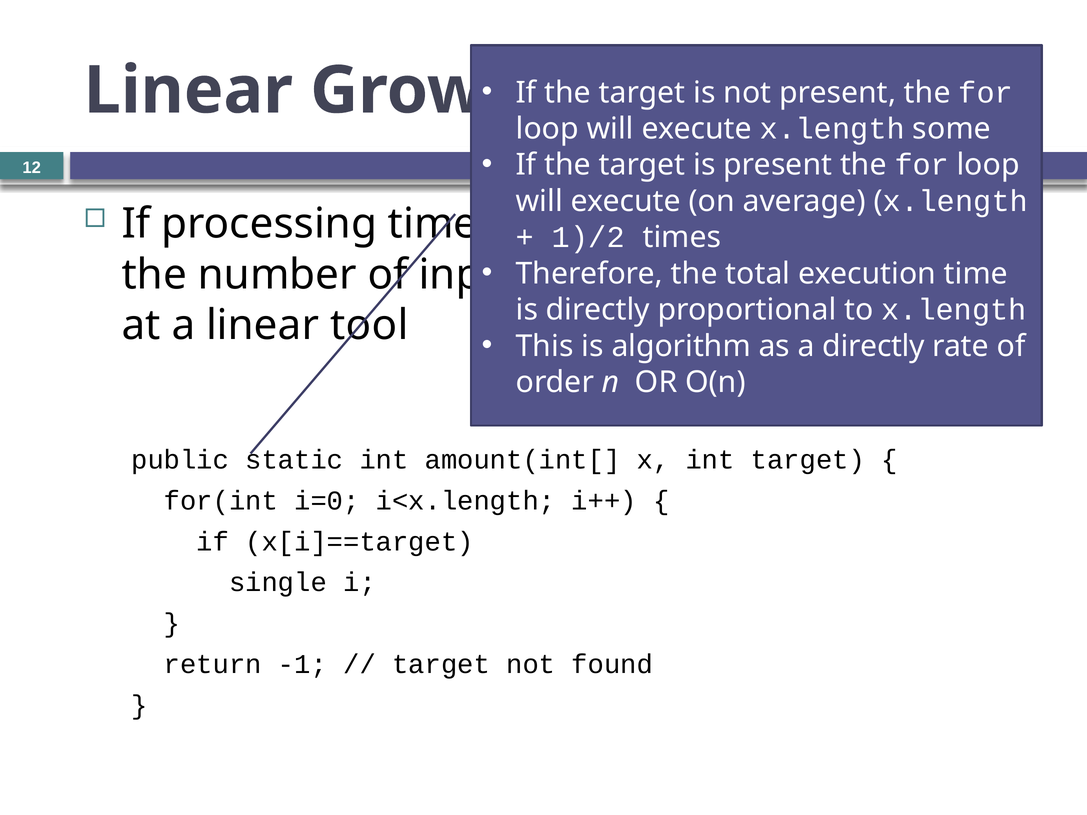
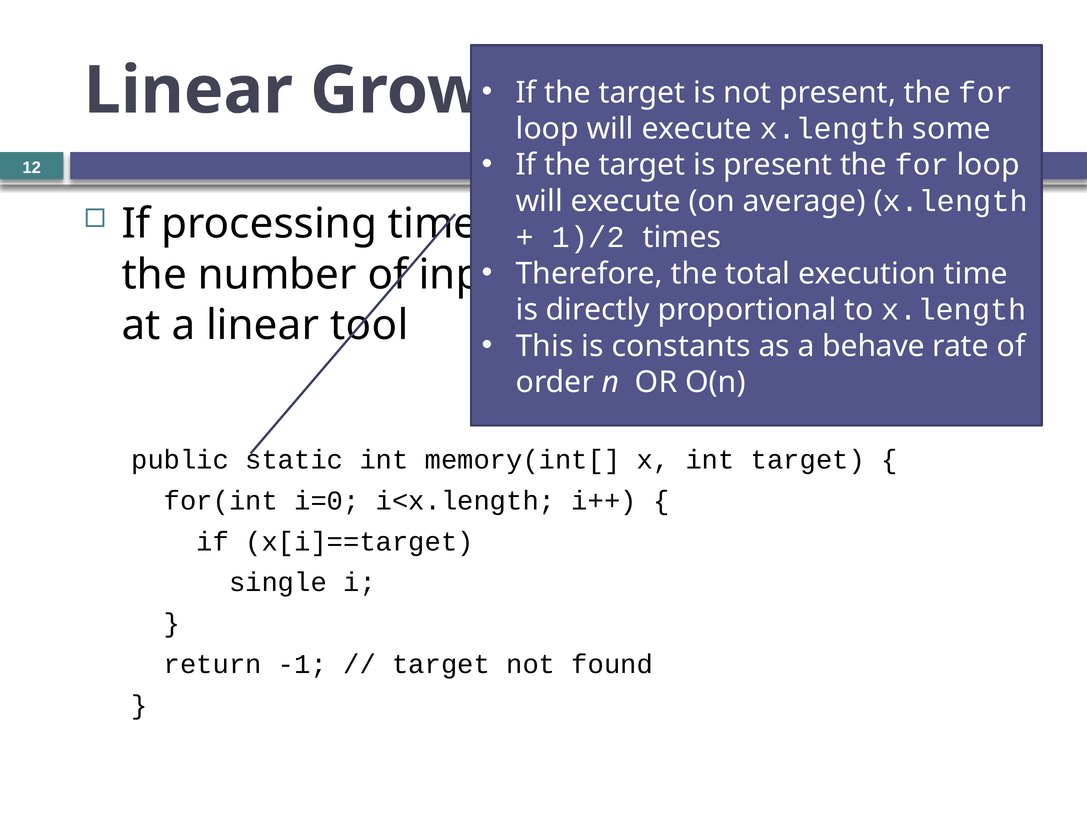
is algorithm: algorithm -> constants
a directly: directly -> behave
amount(int[: amount(int[ -> memory(int[
